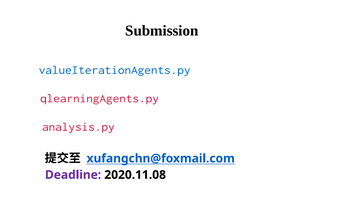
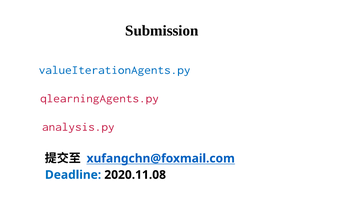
Deadline colour: purple -> blue
